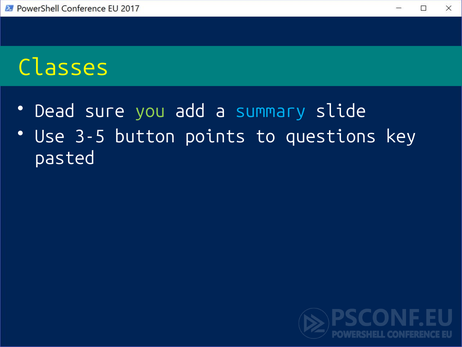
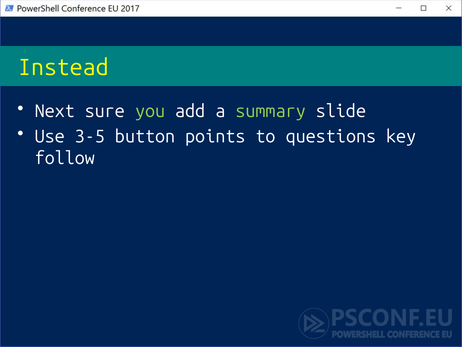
Classes: Classes -> Instead
Dead: Dead -> Next
summary colour: light blue -> light green
pasted: pasted -> follow
